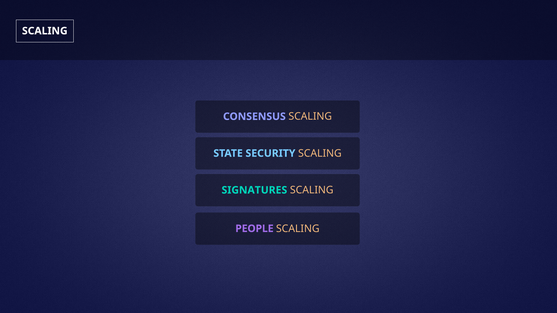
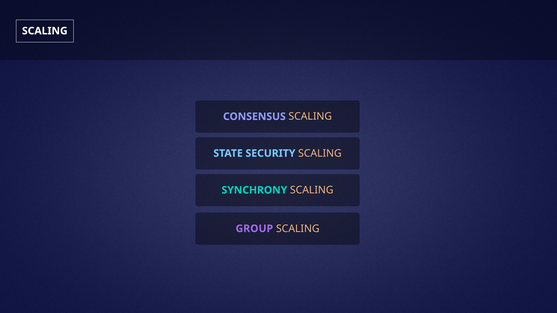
SIGNATURES: SIGNATURES -> SYNCHRONY
PEOPLE: PEOPLE -> GROUP
